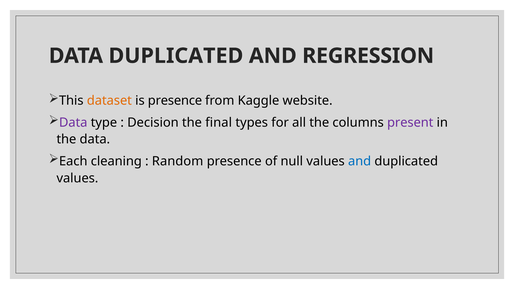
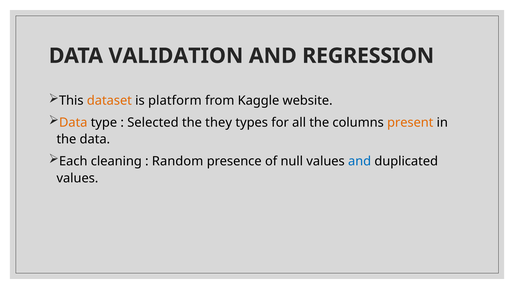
DATA DUPLICATED: DUPLICATED -> VALIDATION
is presence: presence -> platform
Data at (73, 123) colour: purple -> orange
Decision: Decision -> Selected
final: final -> they
present colour: purple -> orange
